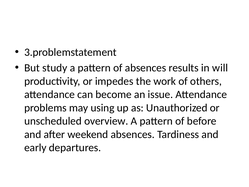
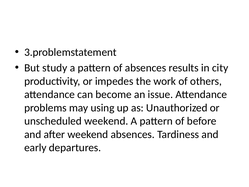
will: will -> city
unscheduled overview: overview -> weekend
